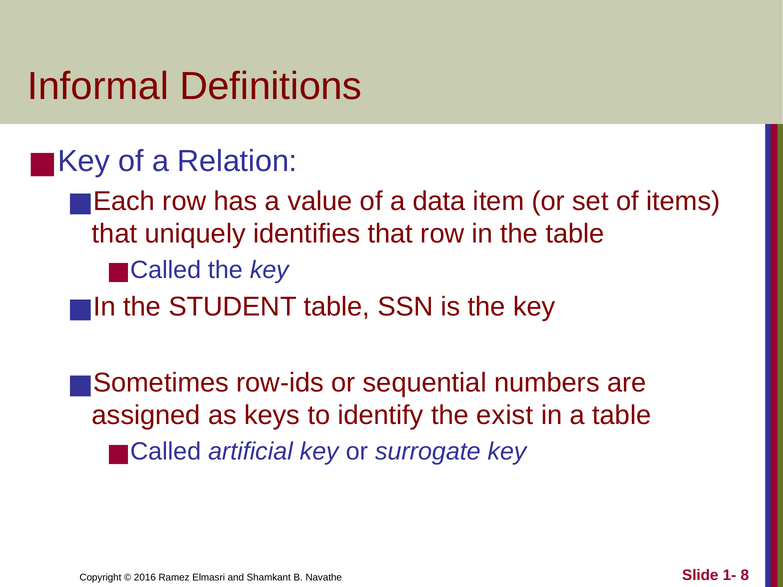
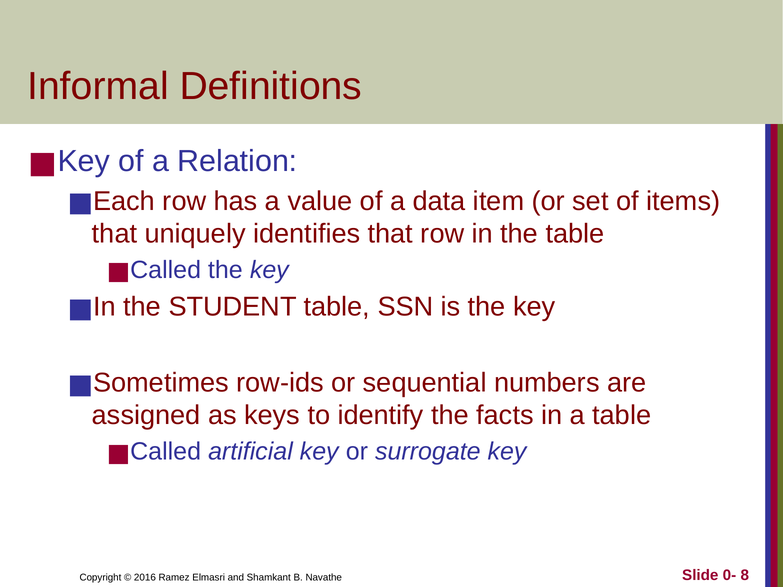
exist: exist -> facts
1-: 1- -> 0-
